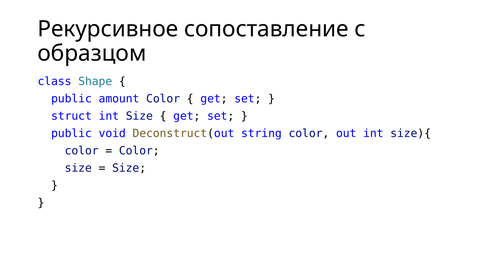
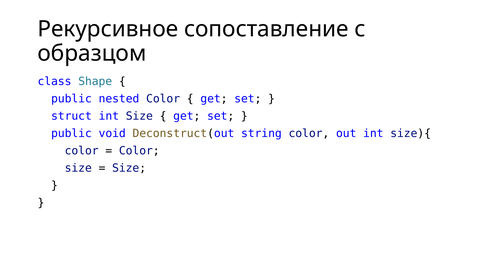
amount: amount -> nested
